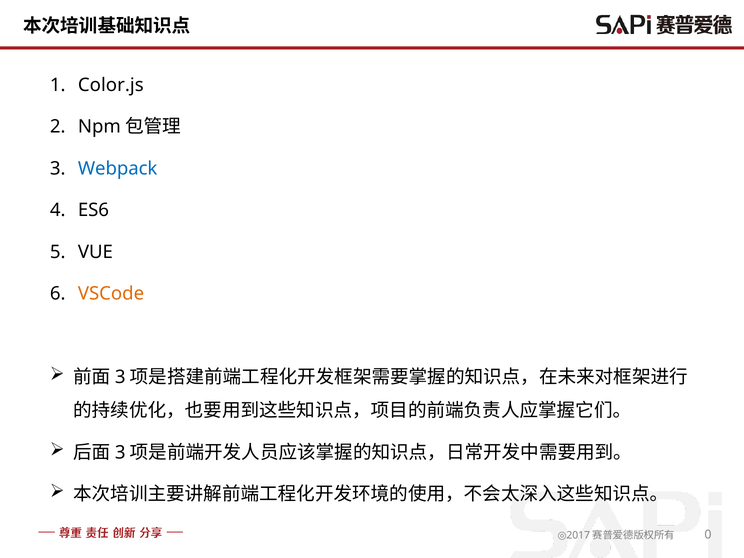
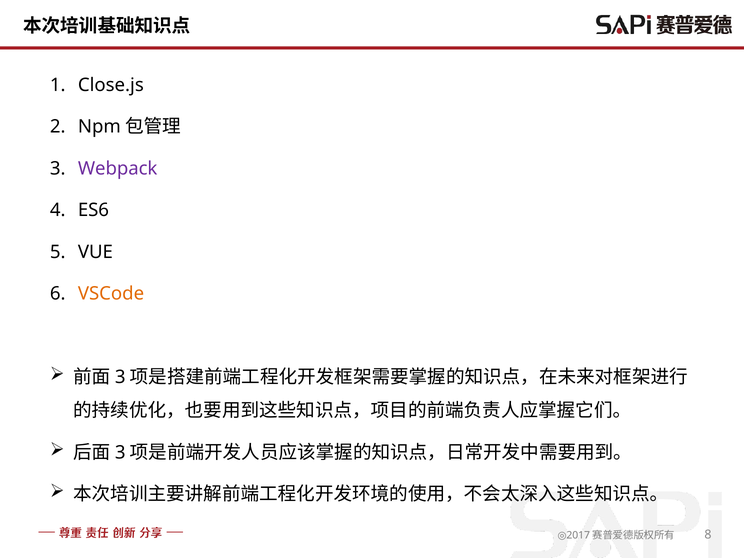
Color.js: Color.js -> Close.js
Webpack colour: blue -> purple
0: 0 -> 8
